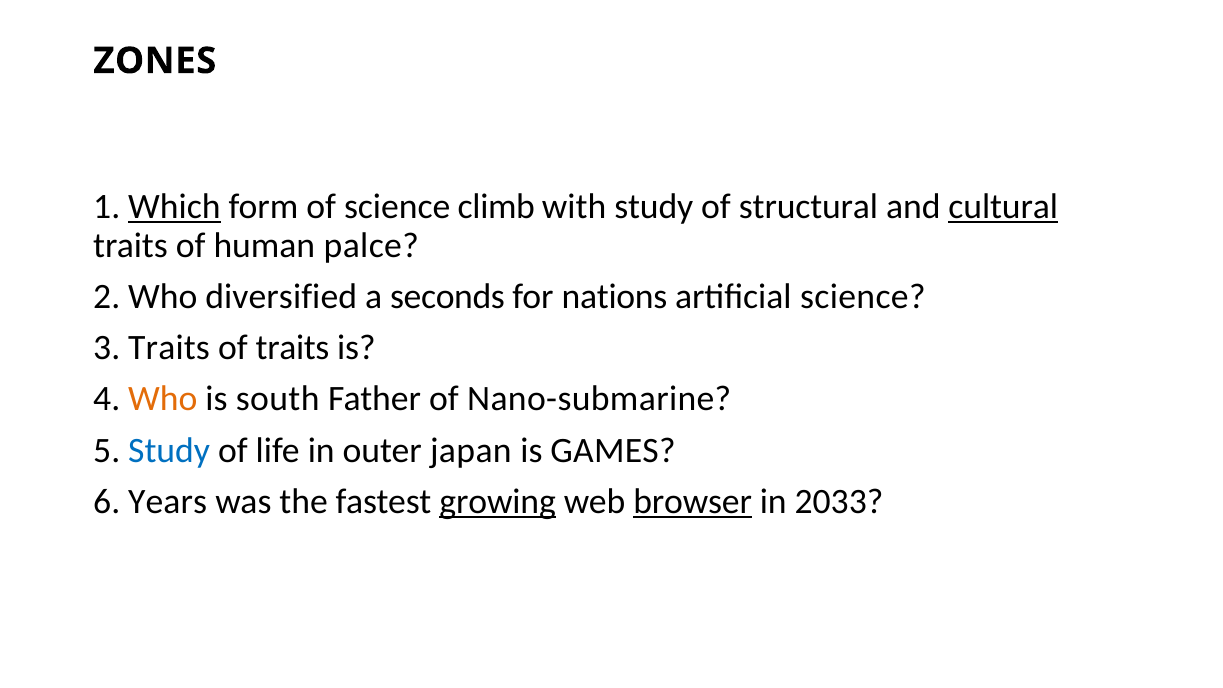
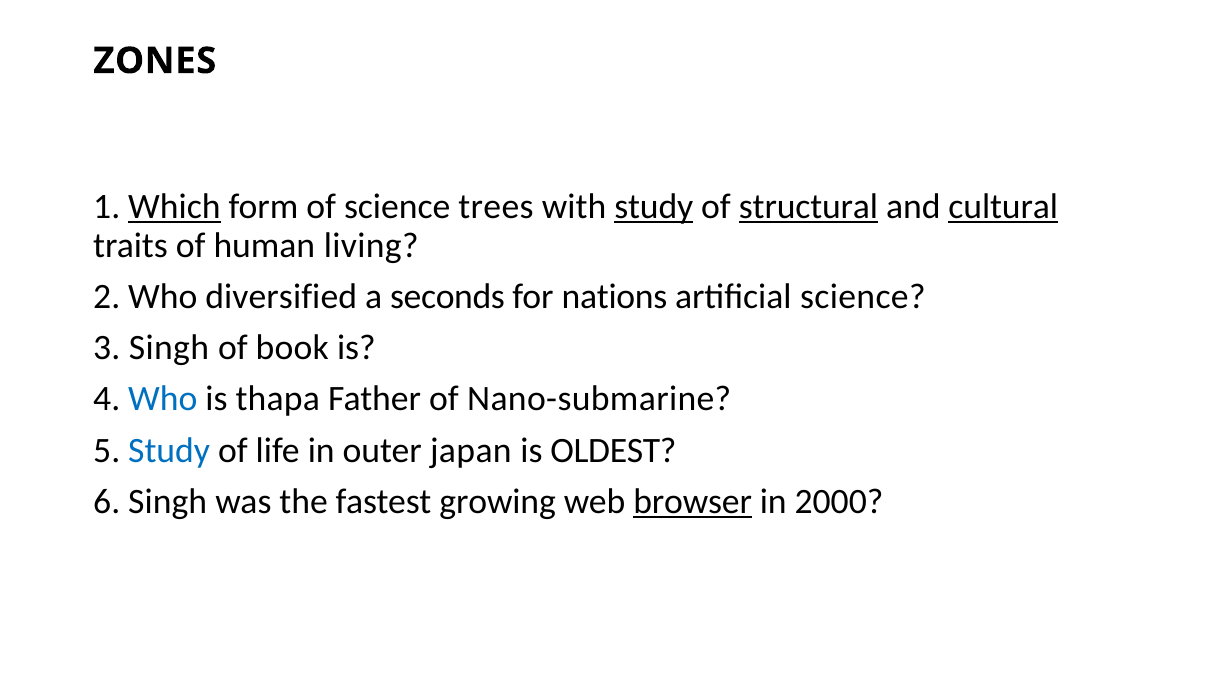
climb: climb -> trees
study at (654, 207) underline: none -> present
structural underline: none -> present
palce: palce -> living
3 Traits: Traits -> Singh
of traits: traits -> book
Who at (163, 399) colour: orange -> blue
south: south -> thapa
GAMES: GAMES -> OLDEST
6 Years: Years -> Singh
growing underline: present -> none
2033: 2033 -> 2000
